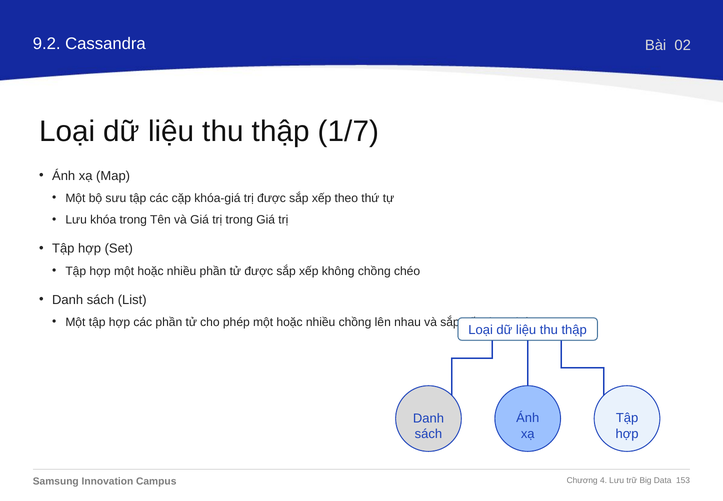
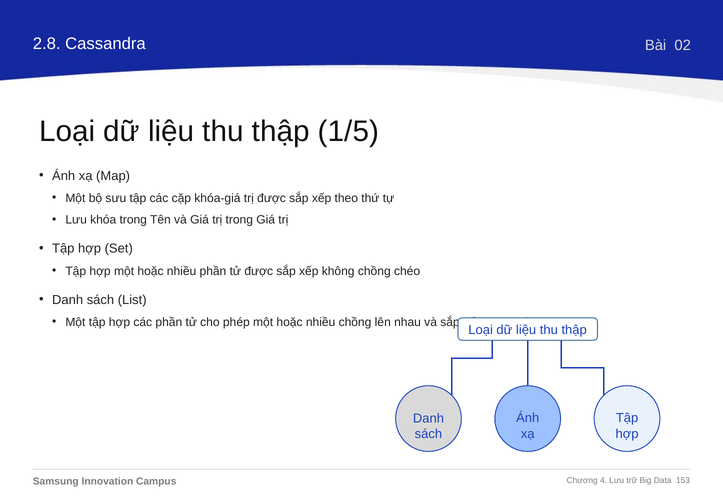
9.2: 9.2 -> 2.8
1/7: 1/7 -> 1/5
